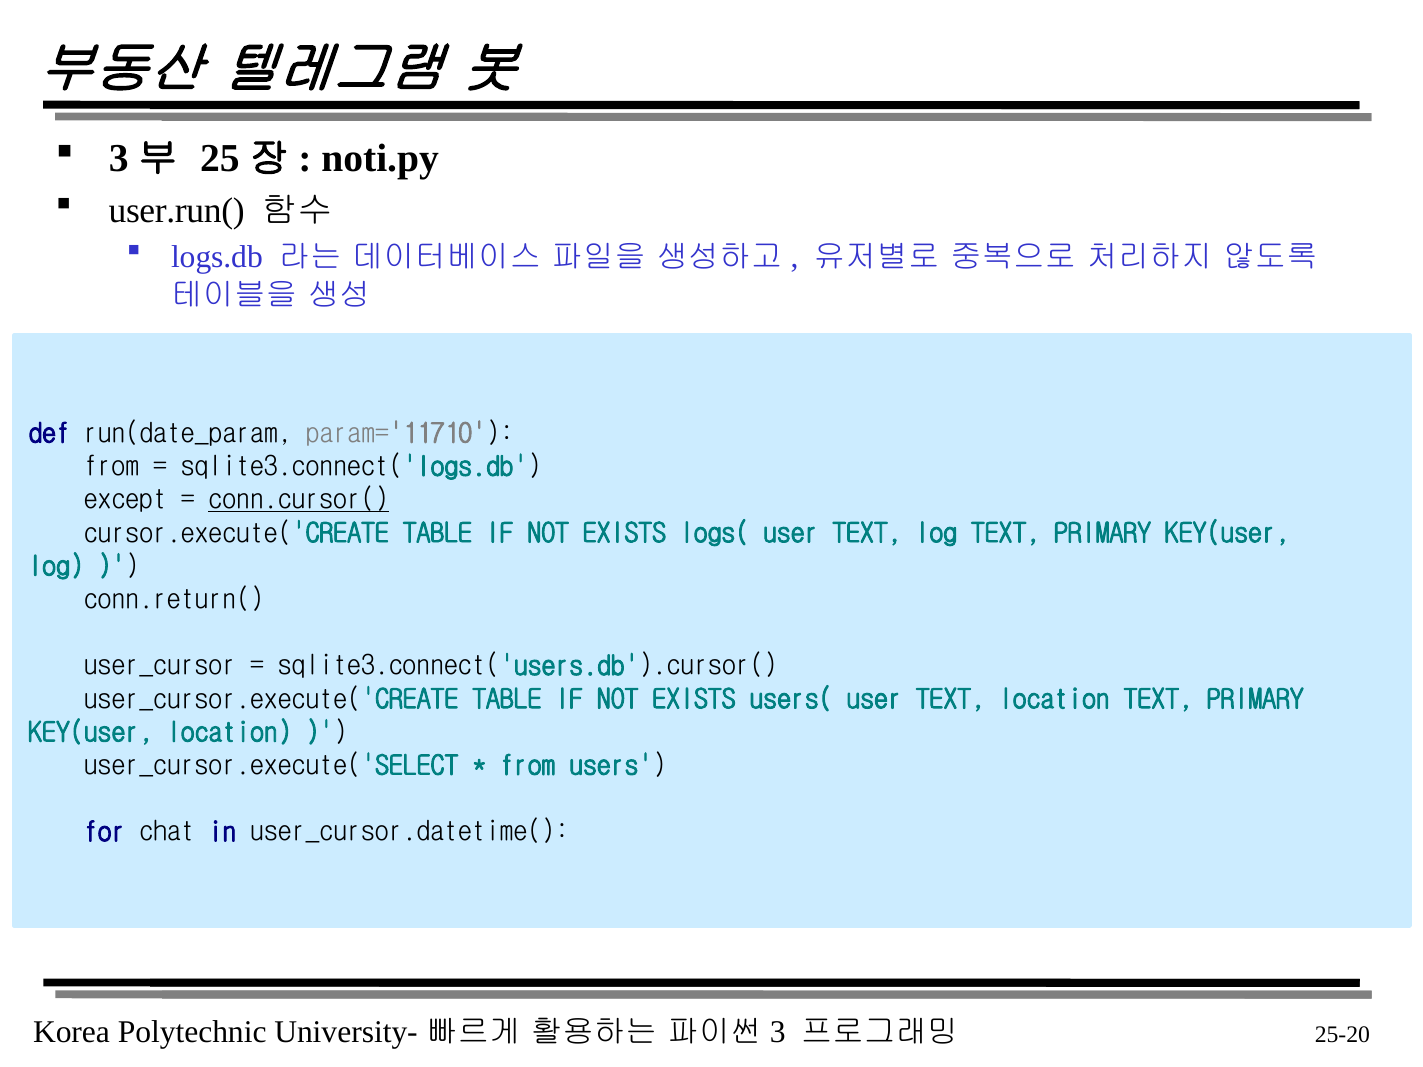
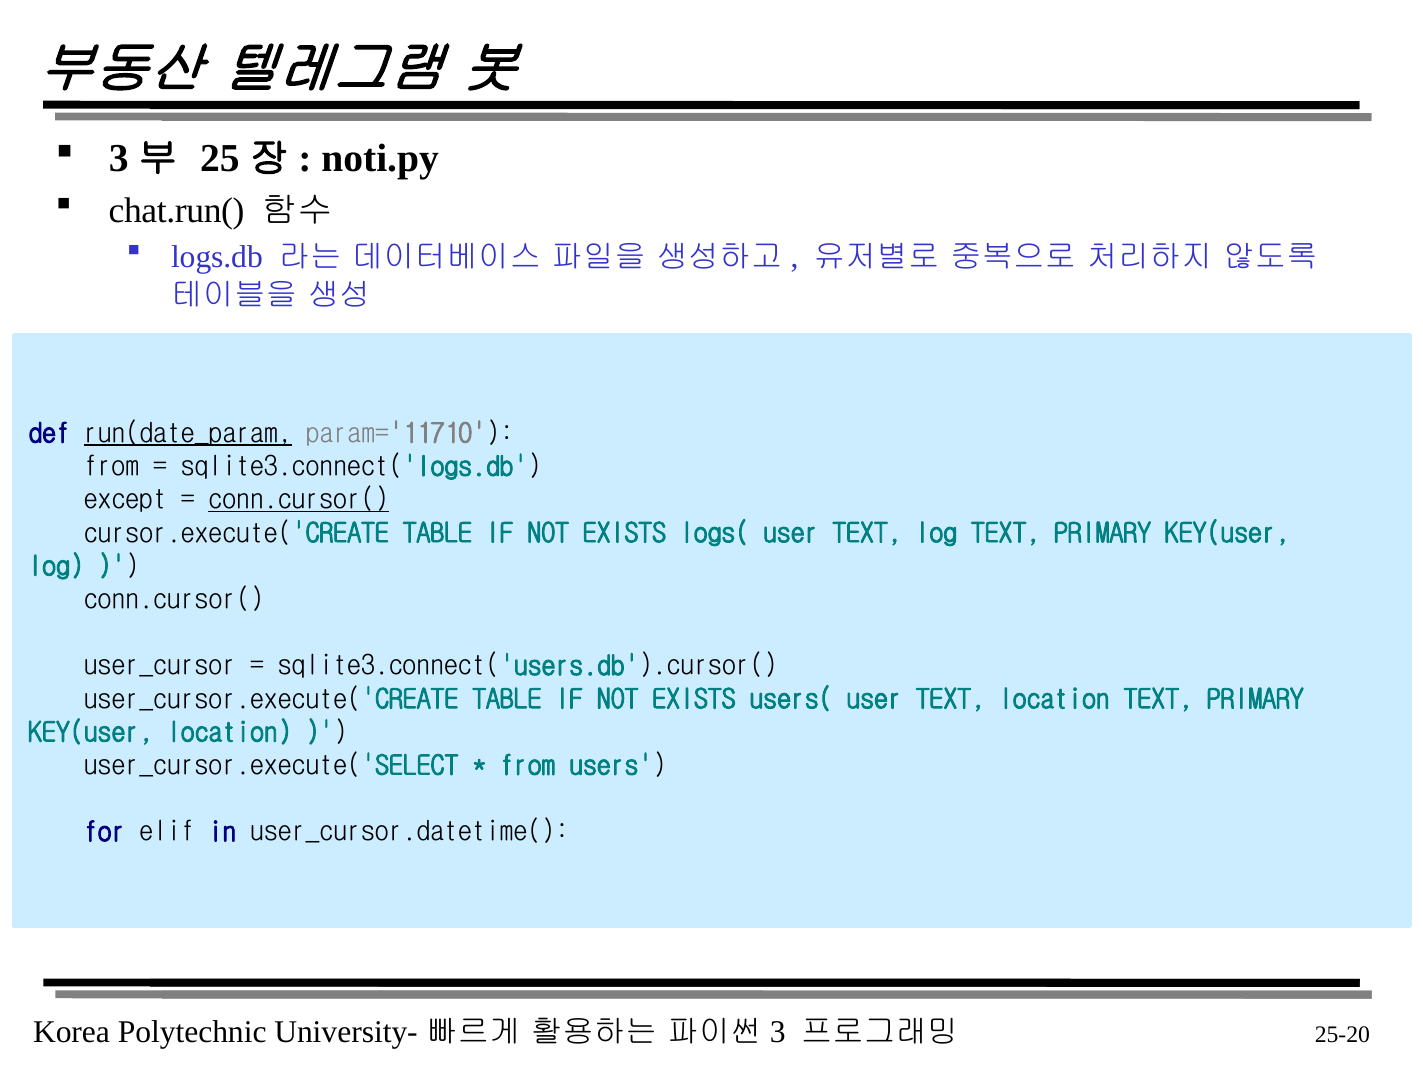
user.run(: user.run( -> chat.run(
run(date_param underline: none -> present
conn.return( at (174, 599): conn.return( -> conn.cursor(
chat: chat -> elif
